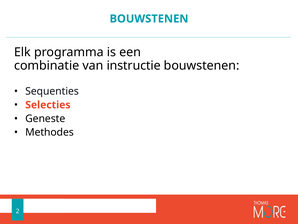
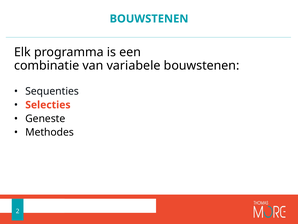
instructie: instructie -> variabele
